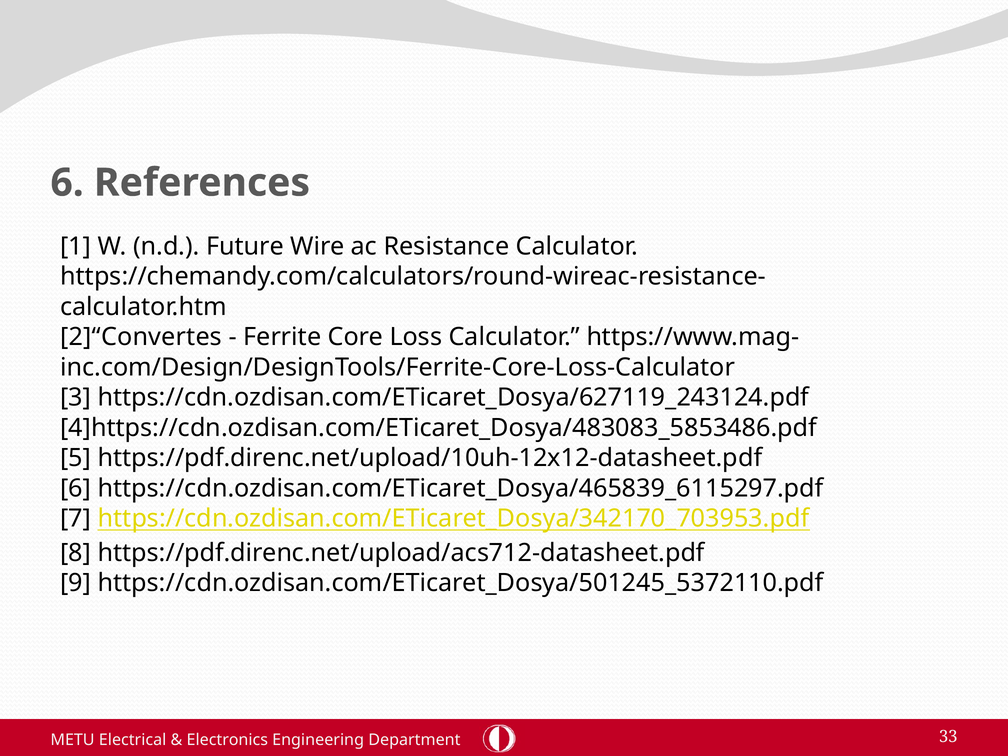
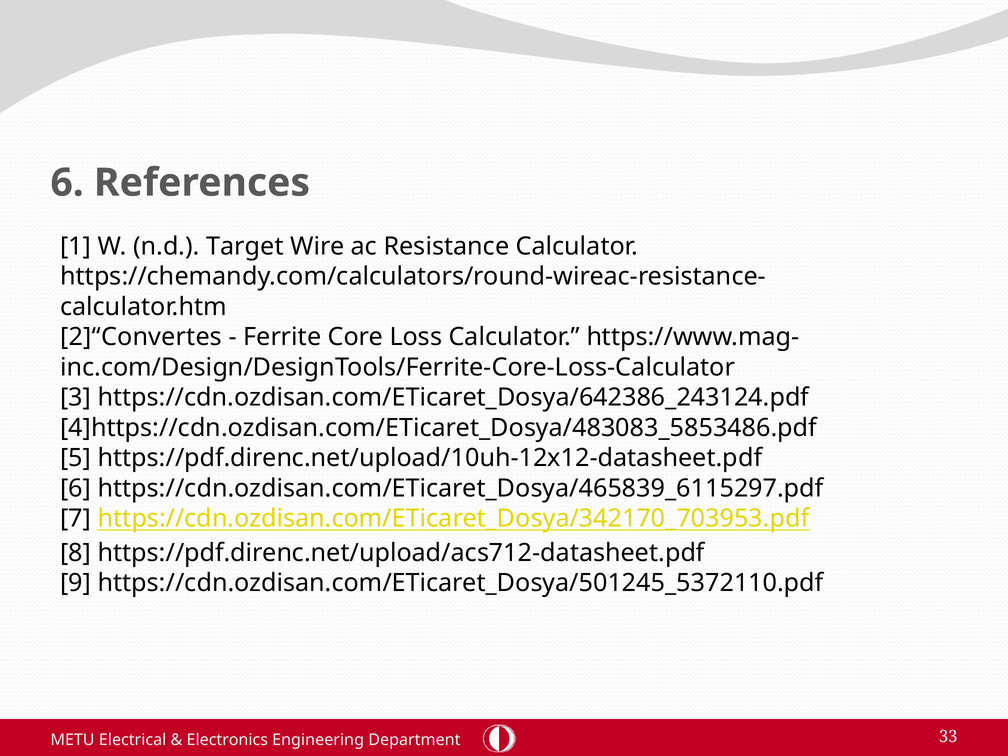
Future: Future -> Target
https://cdn.ozdisan.com/ETicaret_Dosya/627119_243124.pdf: https://cdn.ozdisan.com/ETicaret_Dosya/627119_243124.pdf -> https://cdn.ozdisan.com/ETicaret_Dosya/642386_243124.pdf
